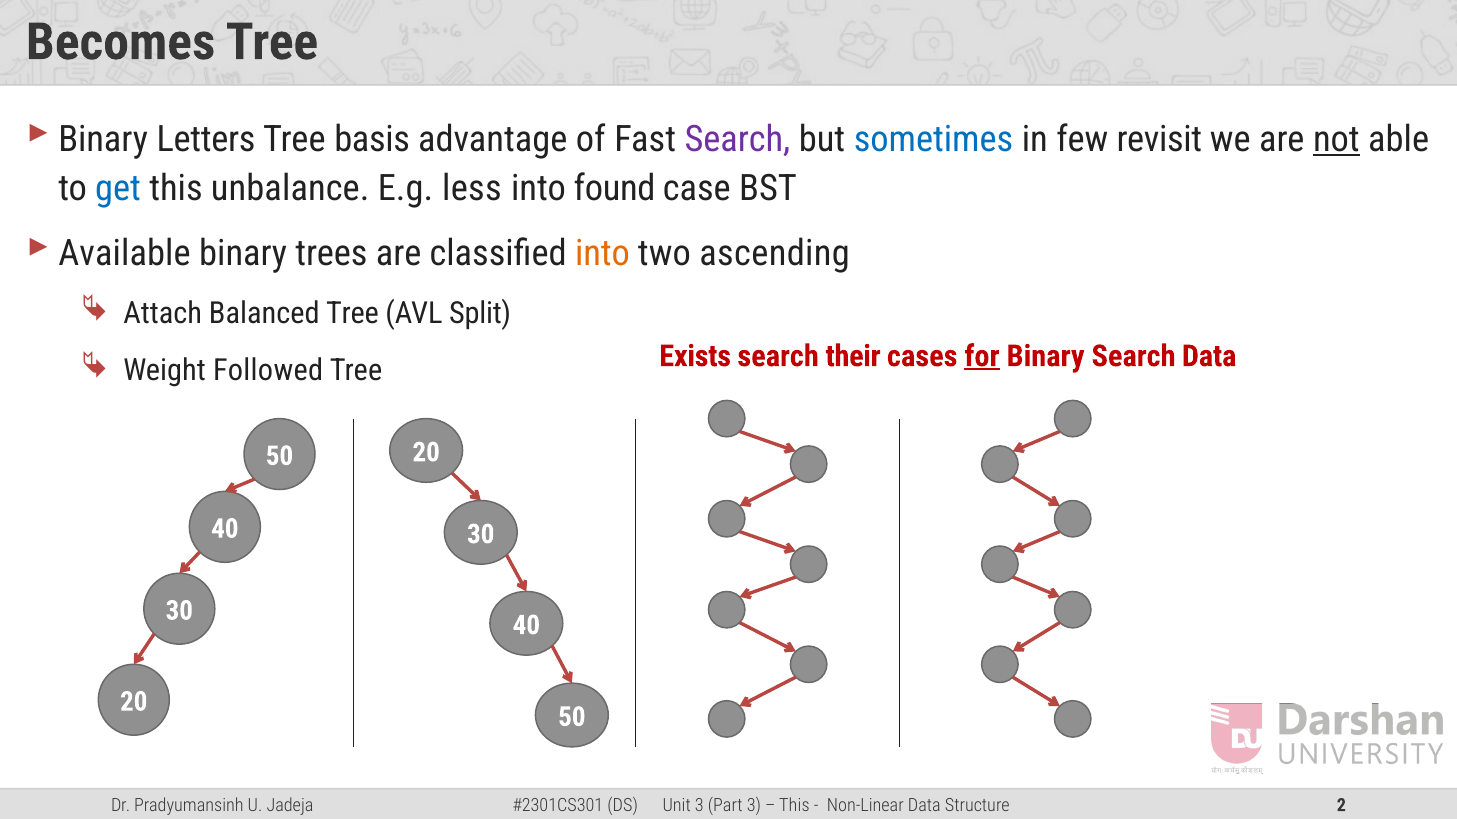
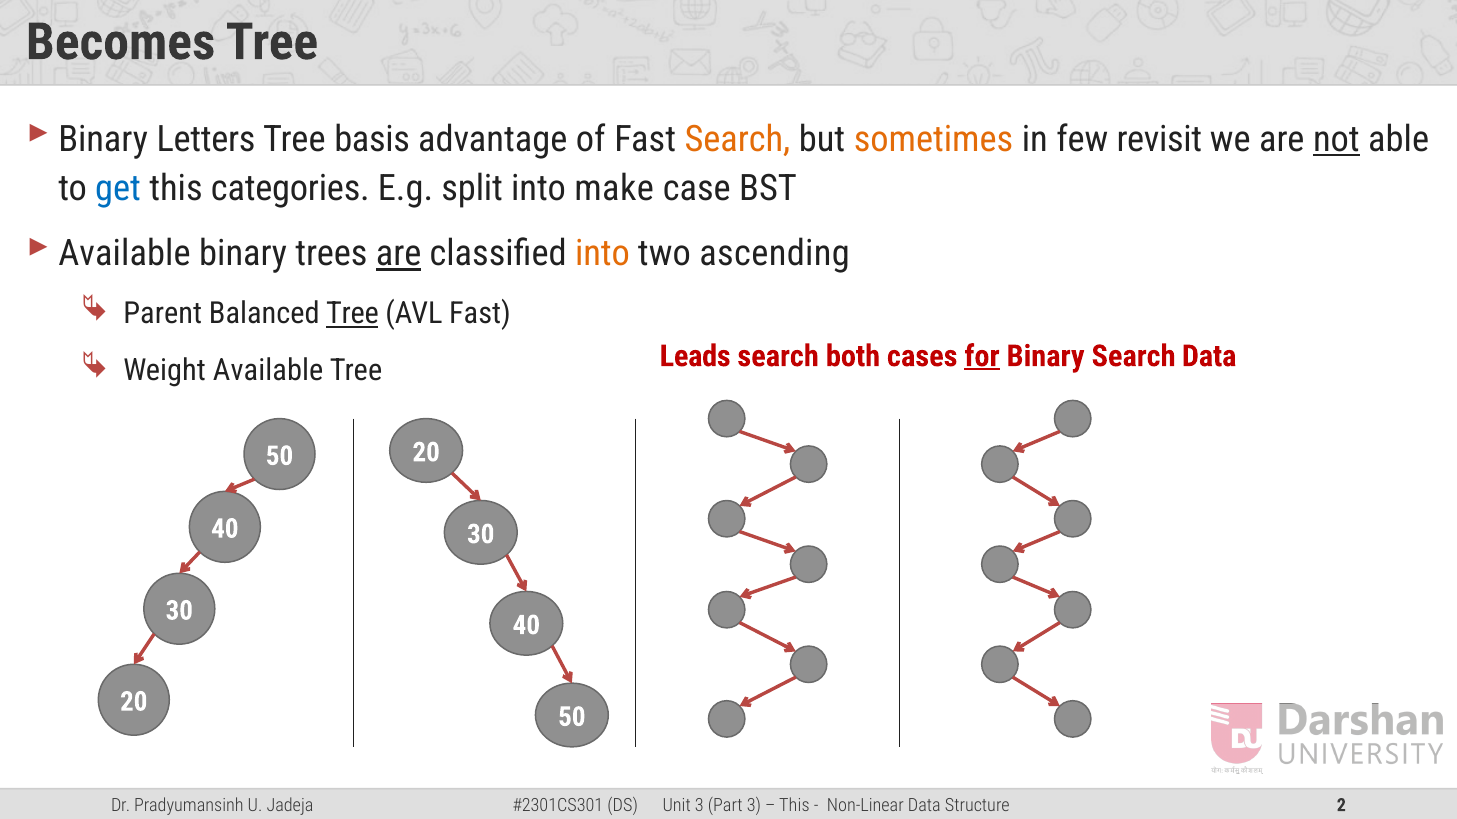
Search at (737, 139) colour: purple -> orange
sometimes colour: blue -> orange
unbalance: unbalance -> categories
less: less -> split
found: found -> make
are at (399, 254) underline: none -> present
Attach: Attach -> Parent
Tree at (352, 314) underline: none -> present
AVL Split: Split -> Fast
Exists: Exists -> Leads
their: their -> both
Weight Followed: Followed -> Available
